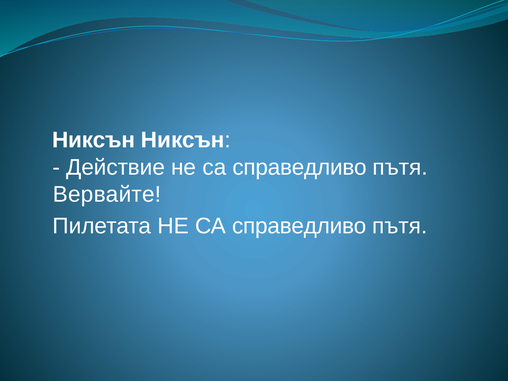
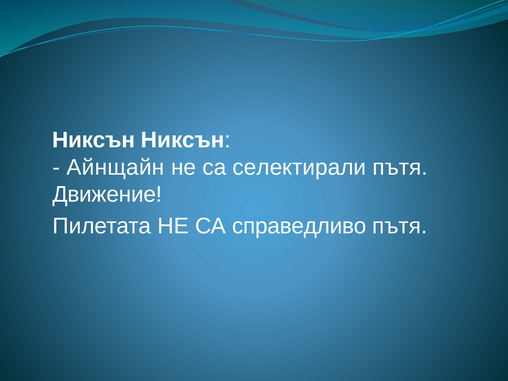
Действие: Действие -> Айнщайн
справедливо at (300, 167): справедливо -> селектирали
Вервайте: Вервайте -> Движение
